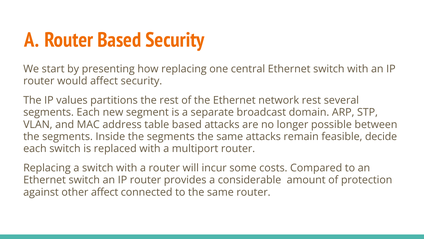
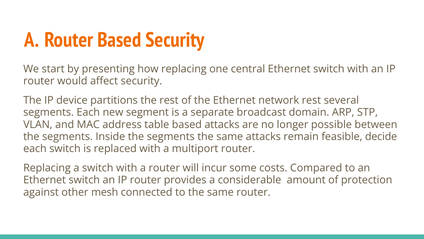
values: values -> device
other affect: affect -> mesh
